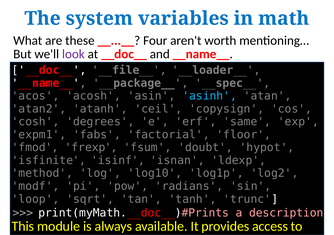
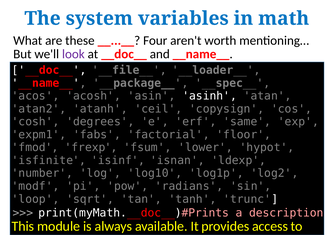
asinh colour: light blue -> white
doubt: doubt -> lower
method: method -> number
